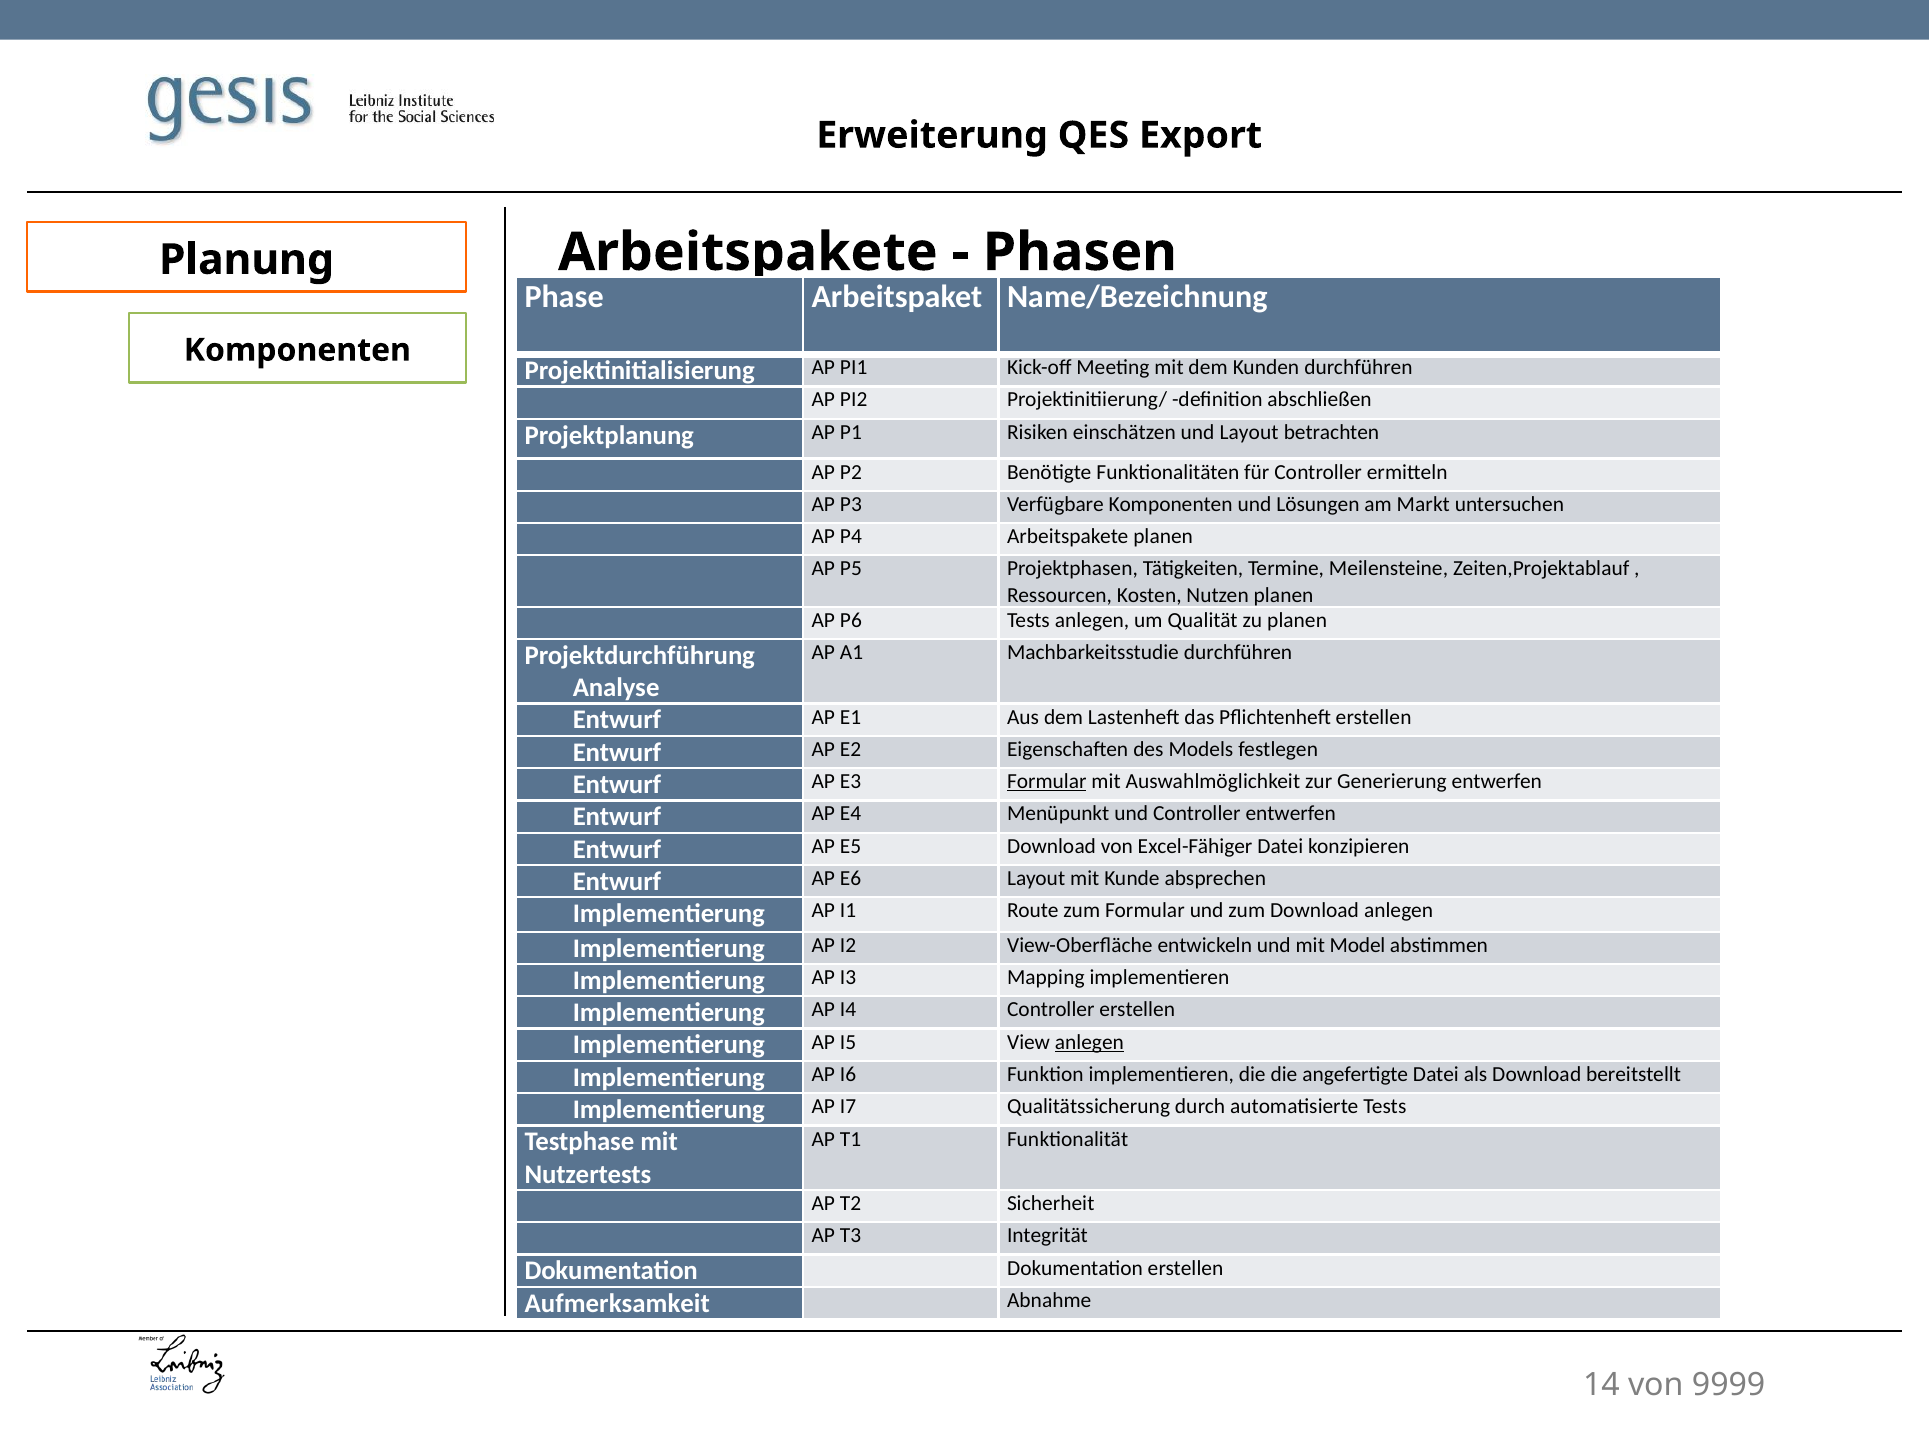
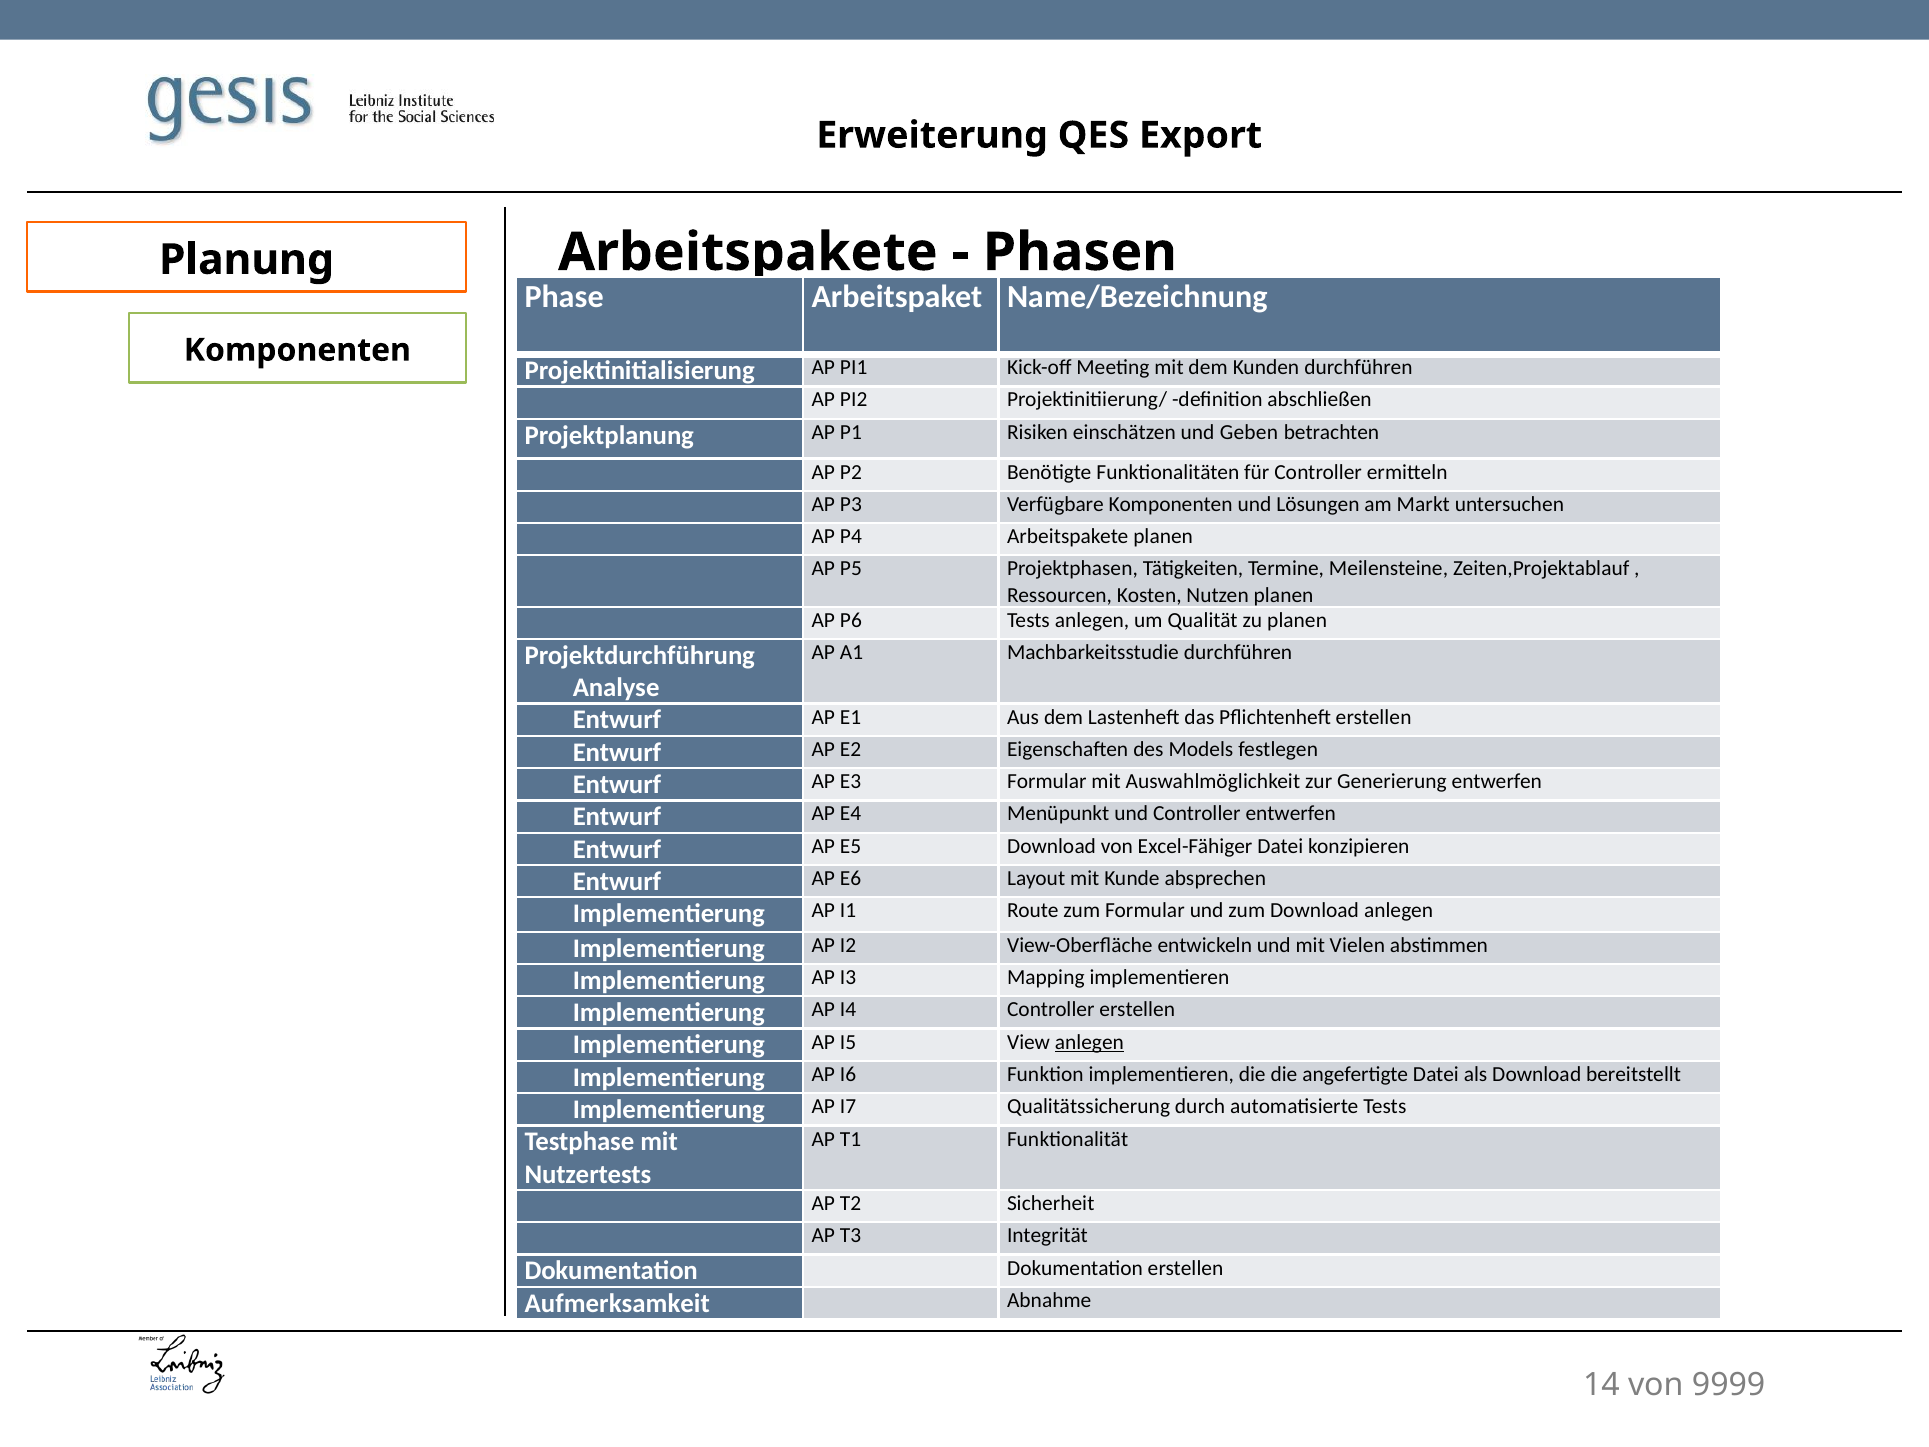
und Layout: Layout -> Geben
Formular at (1047, 781) underline: present -> none
Model: Model -> Vielen
